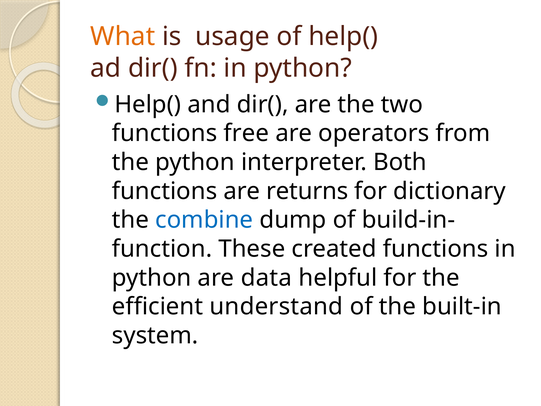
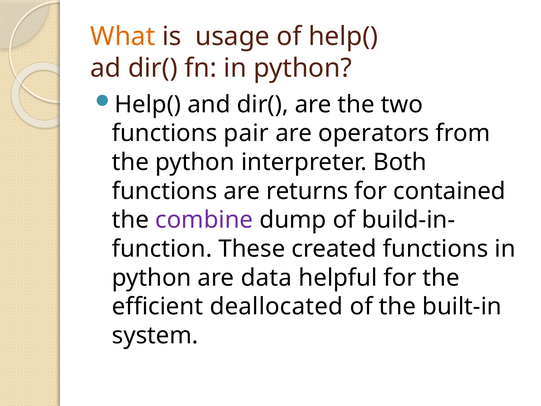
free: free -> pair
dictionary: dictionary -> contained
combine colour: blue -> purple
understand: understand -> deallocated
